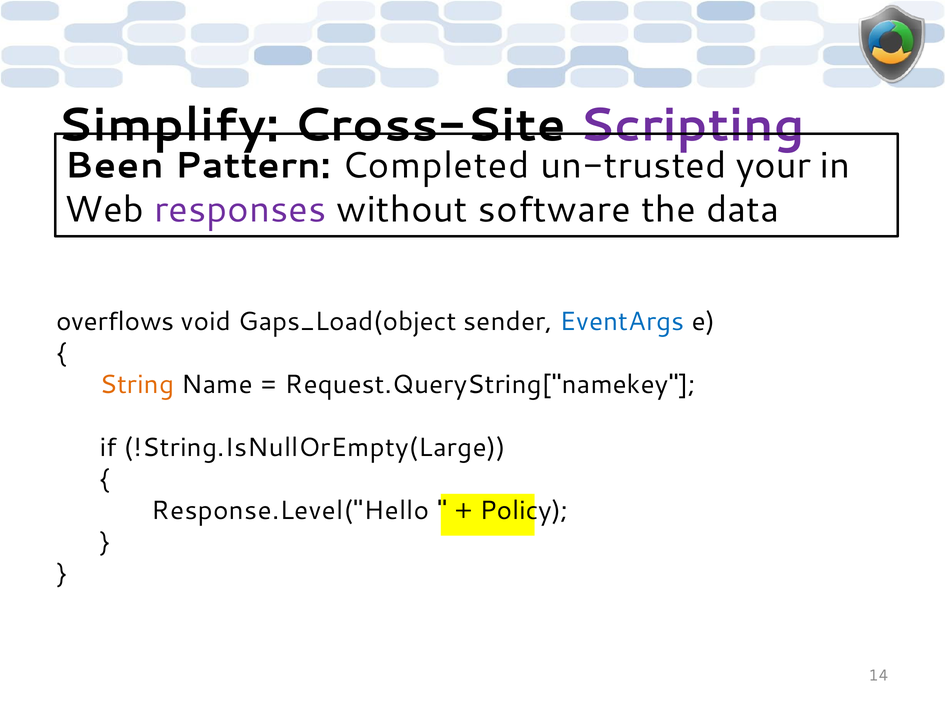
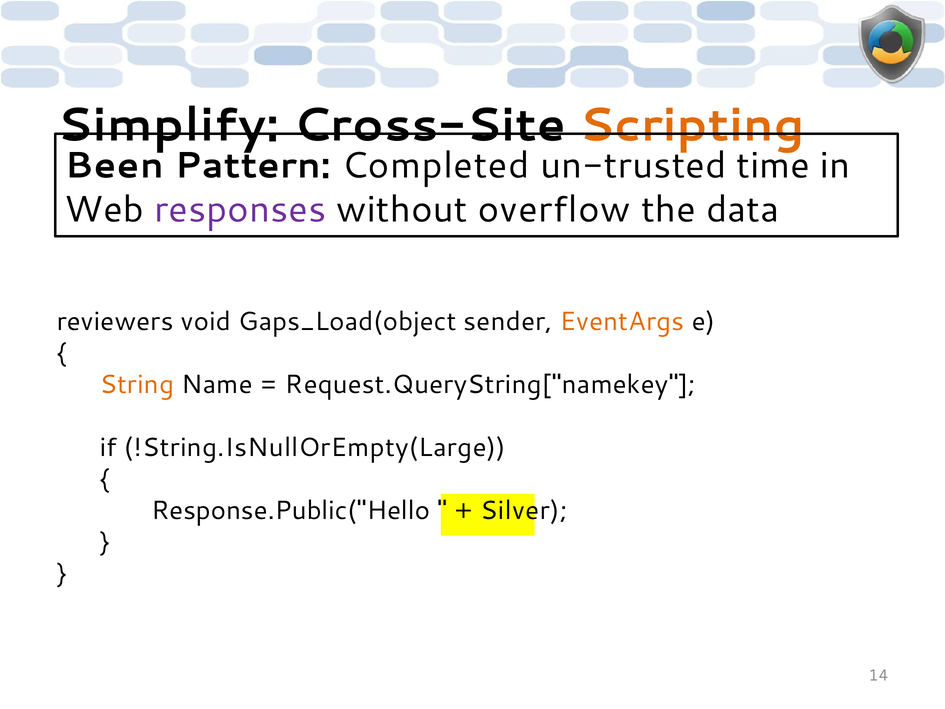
Scripting colour: purple -> orange
your: your -> time
software: software -> overflow
overflows: overflows -> reviewers
EventArgs colour: blue -> orange
Response.Level("Hello: Response.Level("Hello -> Response.Public("Hello
Policy: Policy -> Silver
